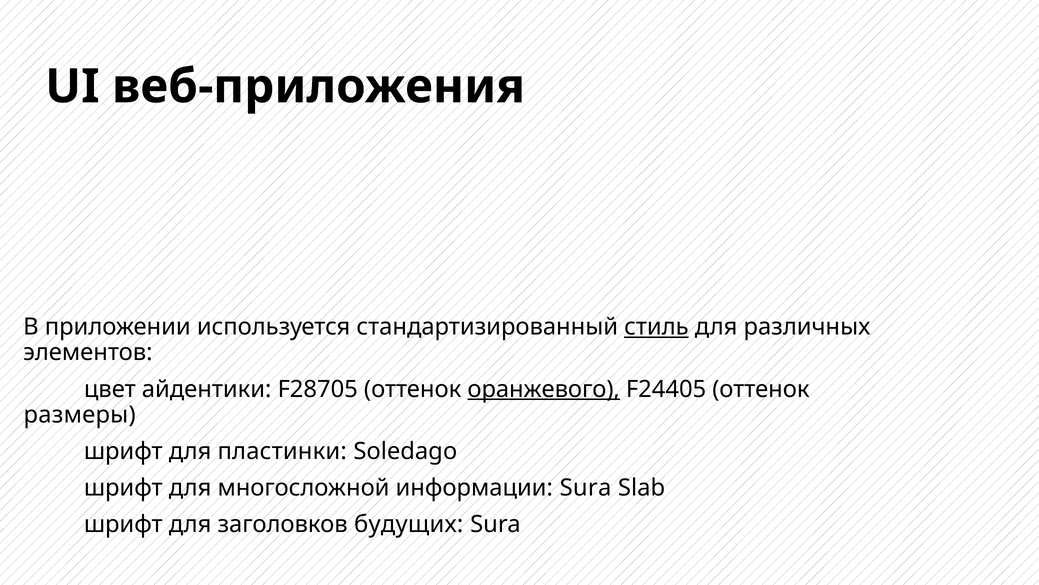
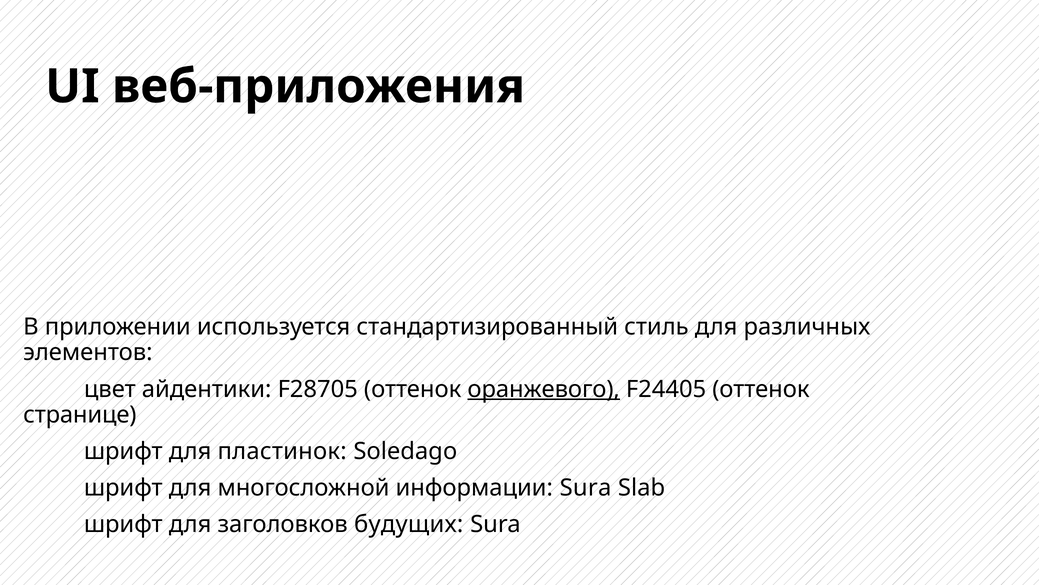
стиль underline: present -> none
размеры: размеры -> странице
пластинки: пластинки -> пластинок
